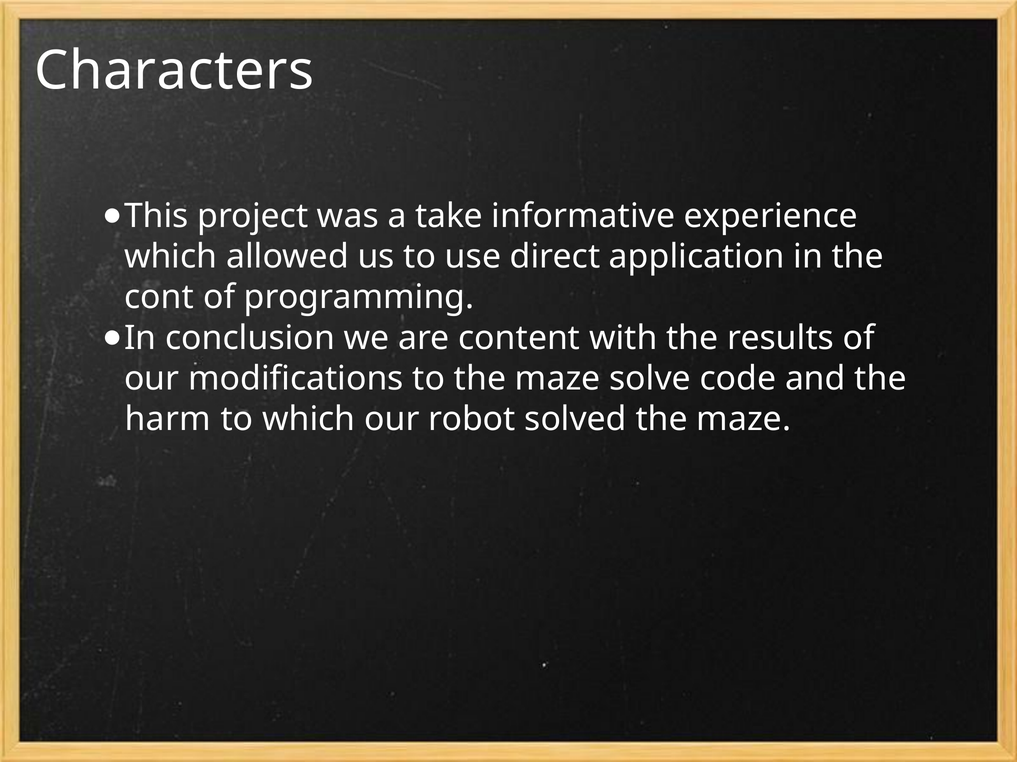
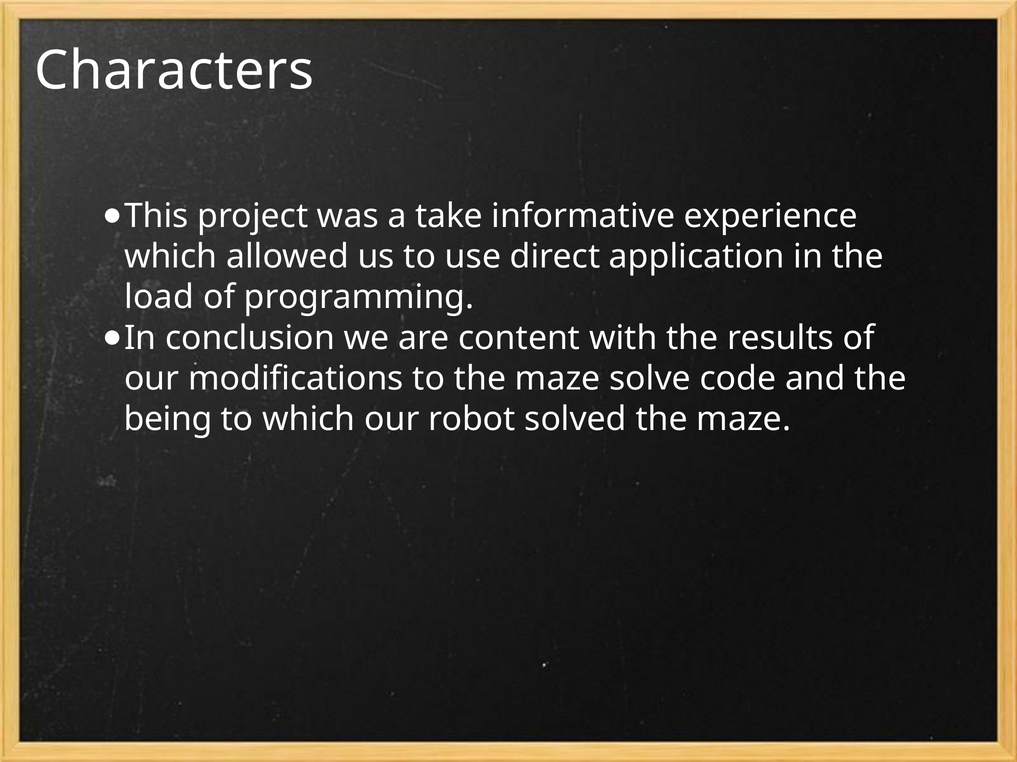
cont: cont -> load
harm: harm -> being
